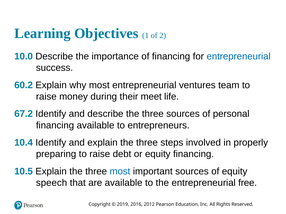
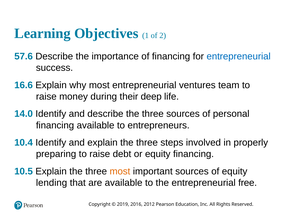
10.0: 10.0 -> 57.6
60.2: 60.2 -> 16.6
meet: meet -> deep
67.2: 67.2 -> 14.0
most at (120, 172) colour: blue -> orange
speech: speech -> lending
